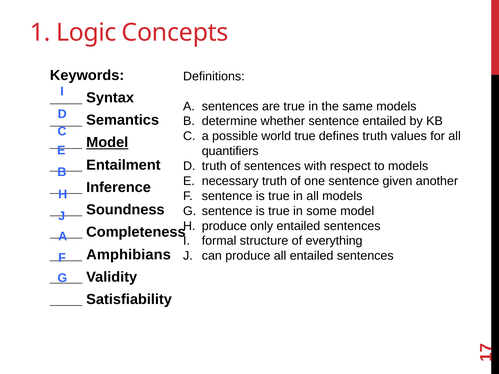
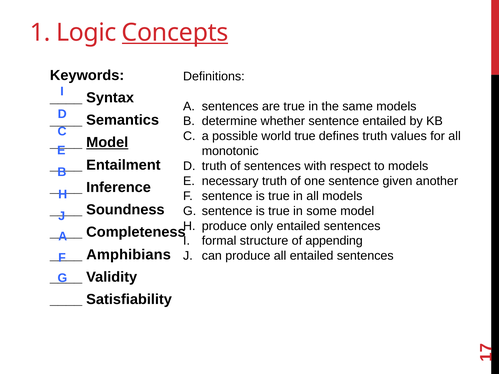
Concepts underline: none -> present
quantifiers: quantifiers -> monotonic
everything: everything -> appending
